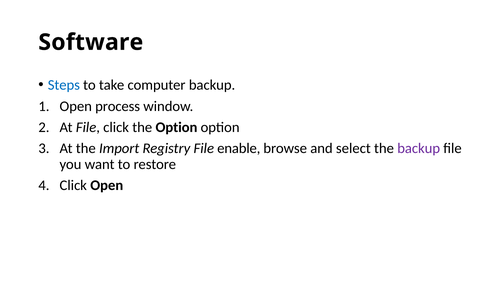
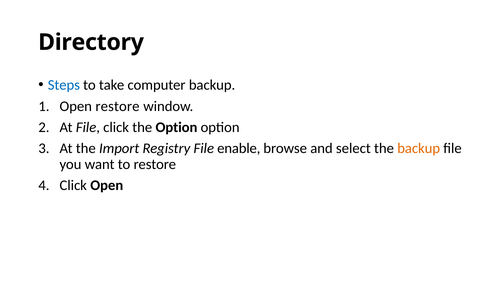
Software: Software -> Directory
Open process: process -> restore
backup at (419, 148) colour: purple -> orange
